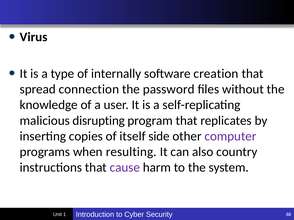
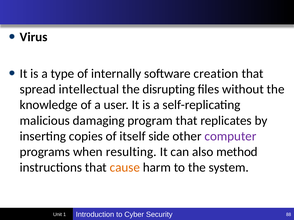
connection: connection -> intellectual
password: password -> disrupting
disrupting: disrupting -> damaging
country: country -> method
cause colour: purple -> orange
